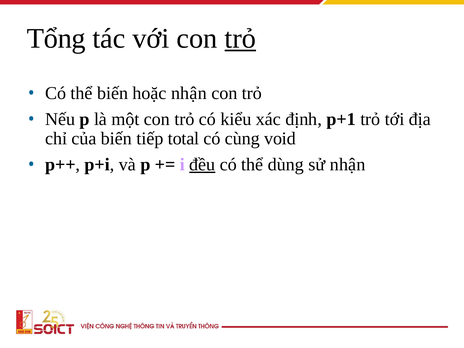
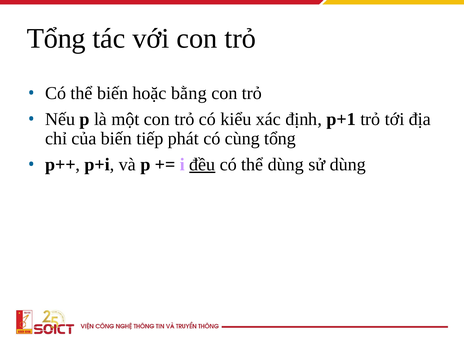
trỏ at (240, 38) underline: present -> none
hoặc nhận: nhận -> bằng
total: total -> phát
cùng void: void -> tổng
sử nhận: nhận -> dùng
